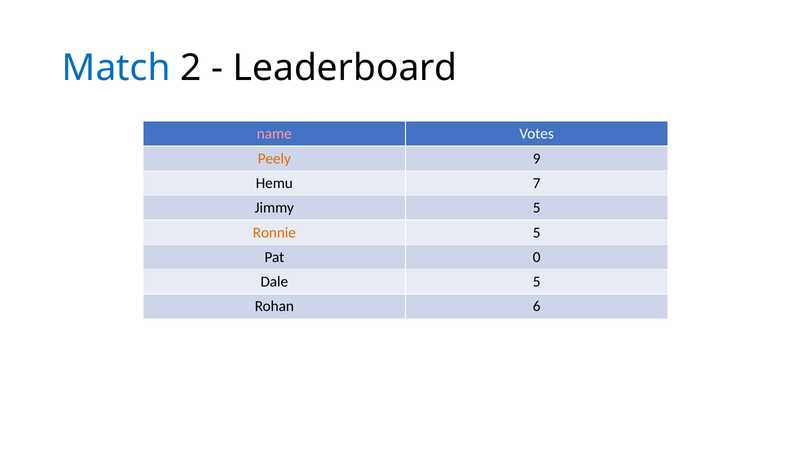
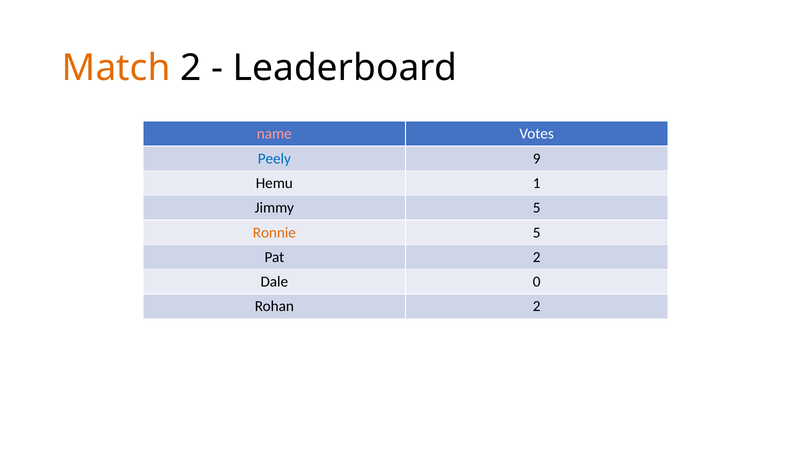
Match colour: blue -> orange
Peely colour: orange -> blue
7: 7 -> 1
Pat 0: 0 -> 2
Dale 5: 5 -> 0
Rohan 6: 6 -> 2
